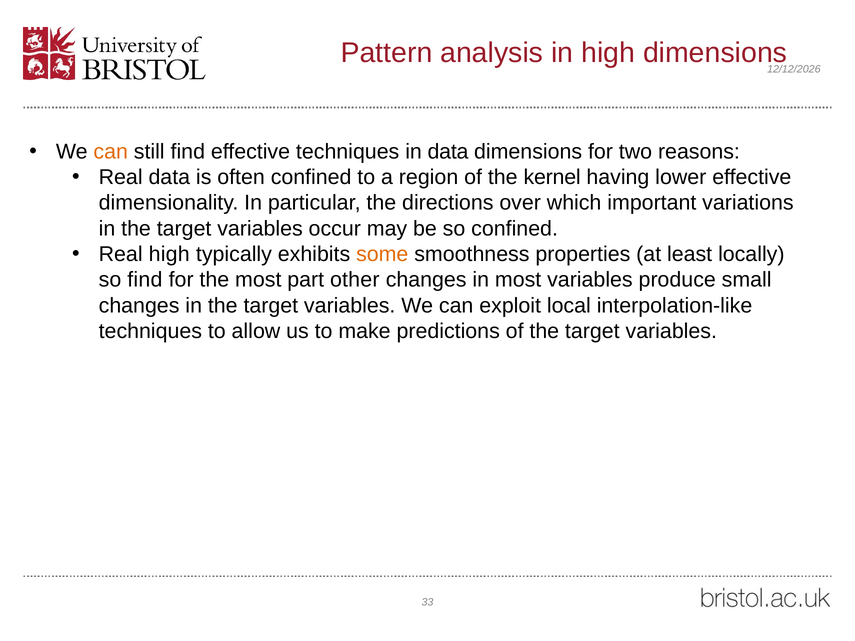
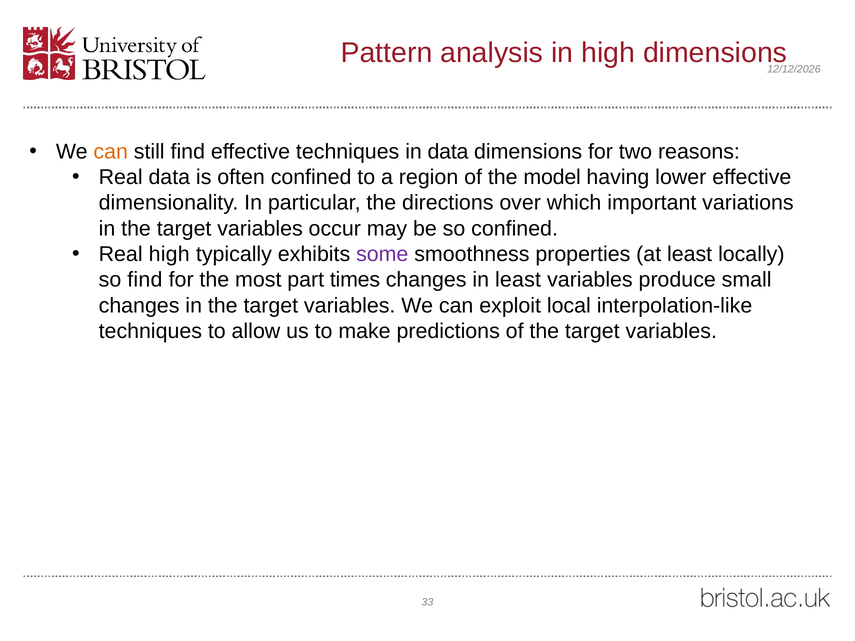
kernel: kernel -> model
some colour: orange -> purple
other: other -> times
in most: most -> least
